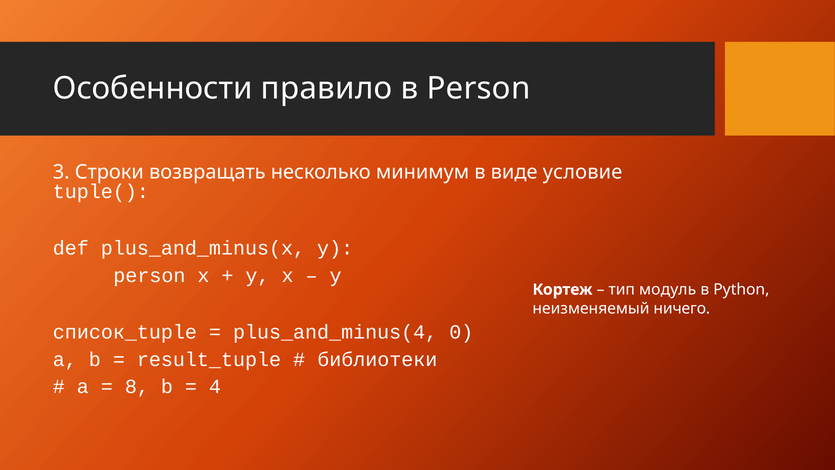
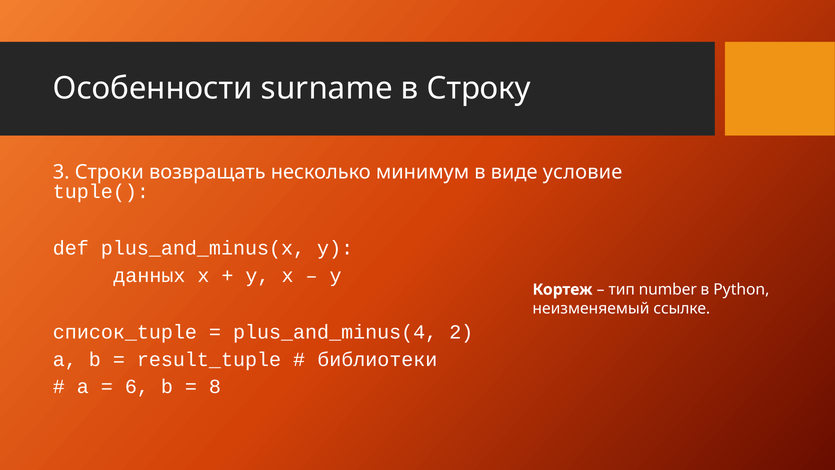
правило: правило -> surname
в Person: Person -> Строку
person at (149, 275): person -> данных
модуль: модуль -> number
ничего: ничего -> ссылке
0: 0 -> 2
8: 8 -> 6
4: 4 -> 8
